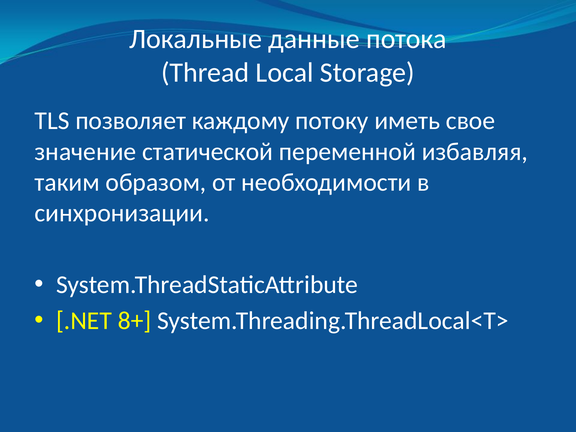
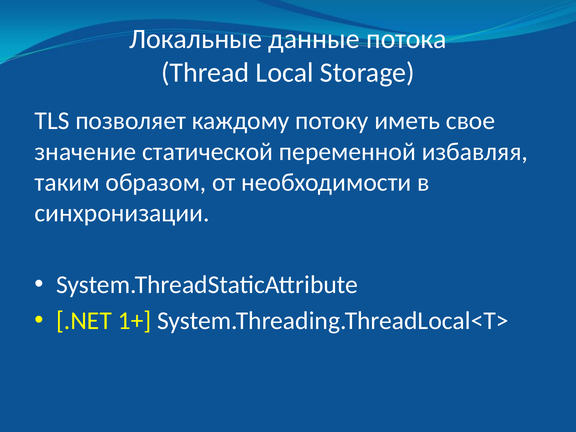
8+: 8+ -> 1+
